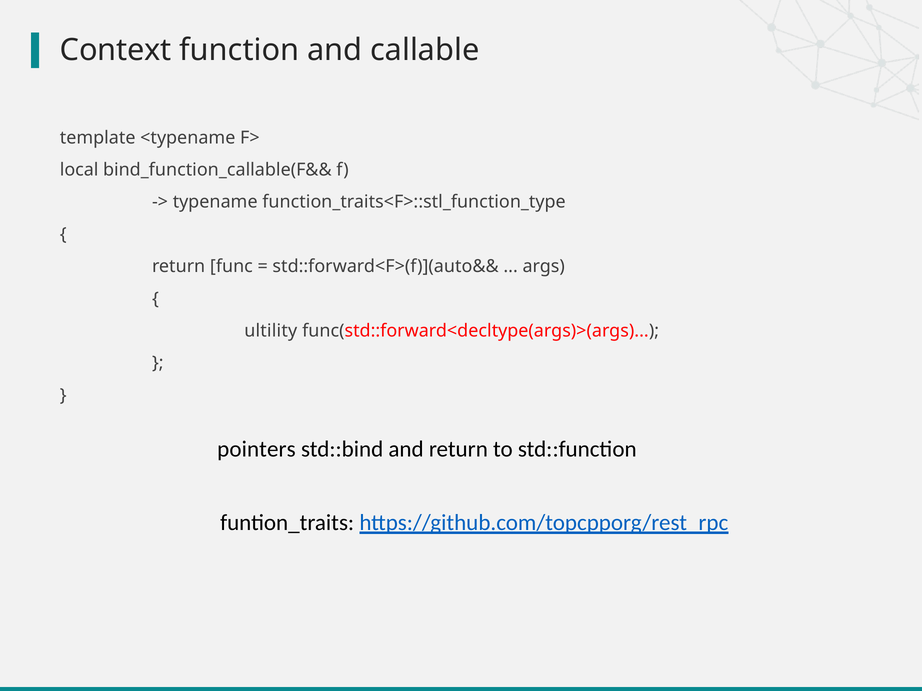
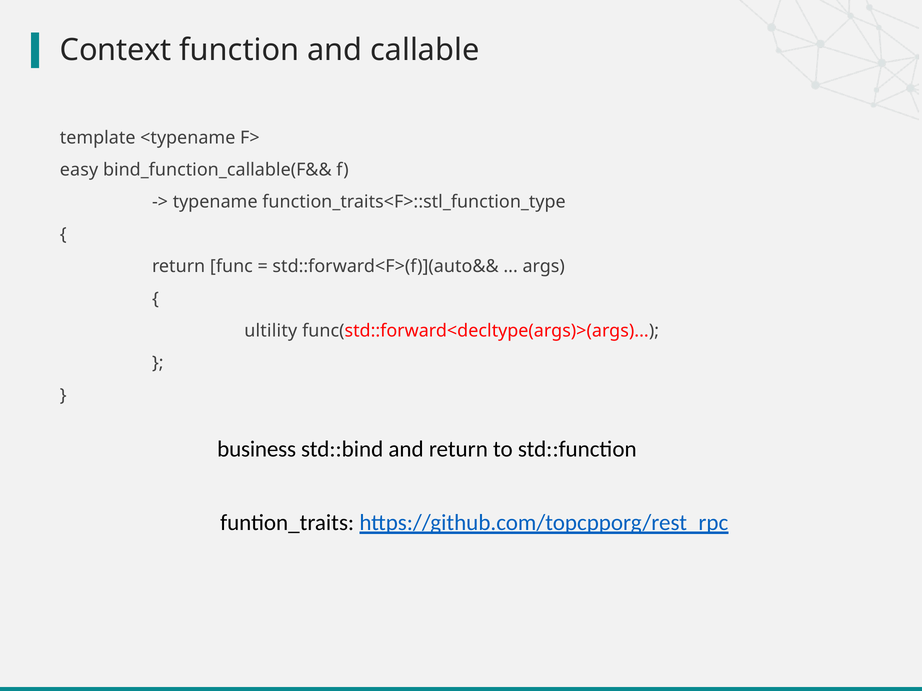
local: local -> easy
pointers: pointers -> business
